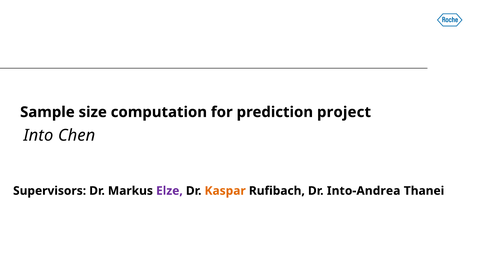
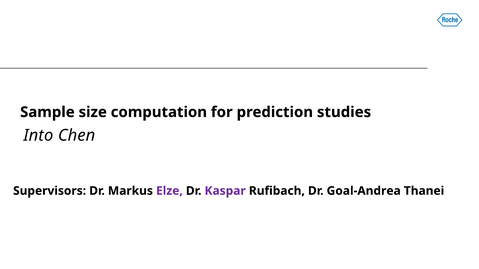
project: project -> studies
Kaspar colour: orange -> purple
Into-Andrea: Into-Andrea -> Goal-Andrea
